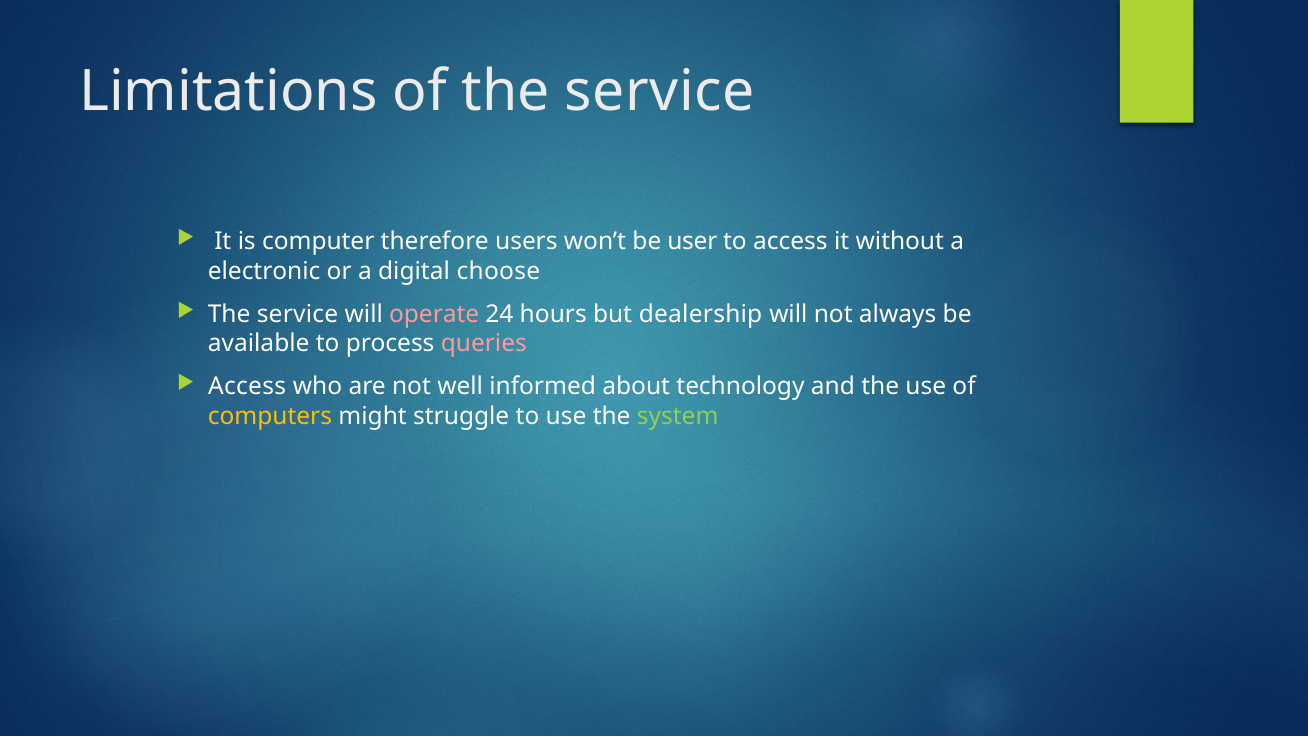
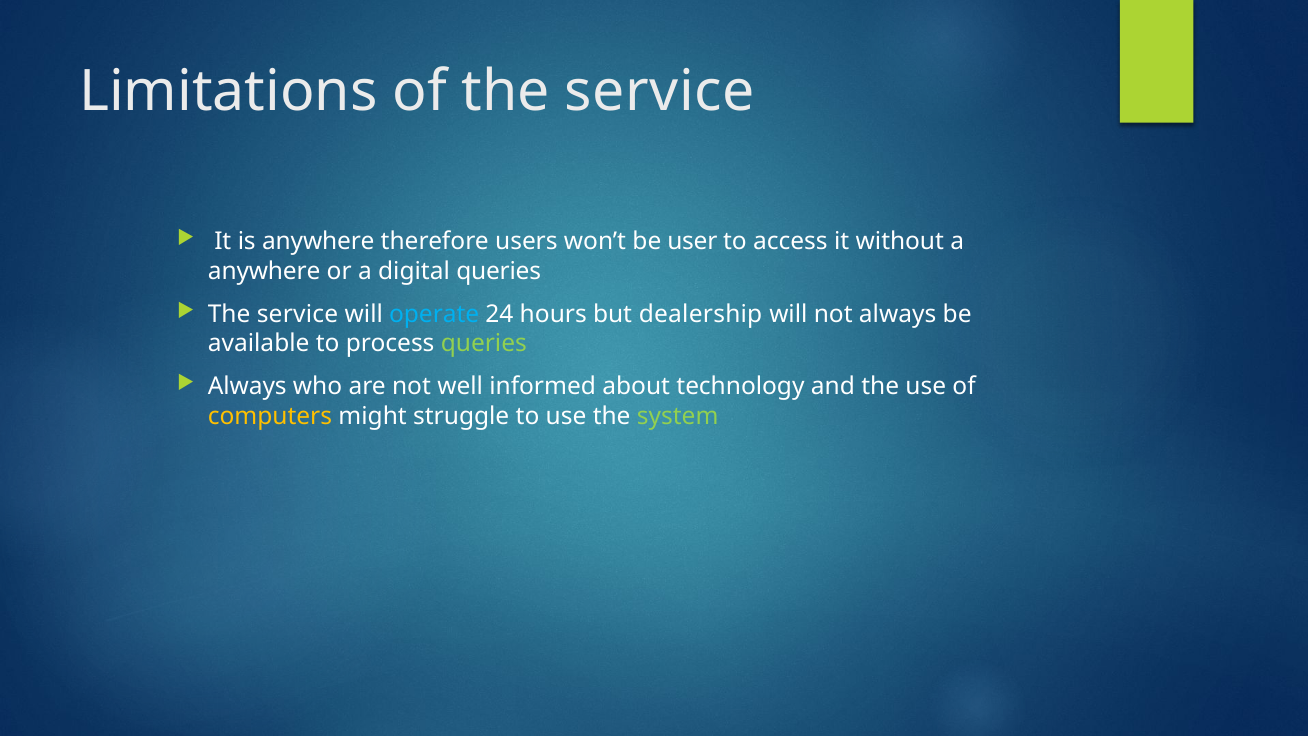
is computer: computer -> anywhere
electronic at (264, 271): electronic -> anywhere
digital choose: choose -> queries
operate colour: pink -> light blue
queries at (484, 344) colour: pink -> light green
Access at (247, 387): Access -> Always
